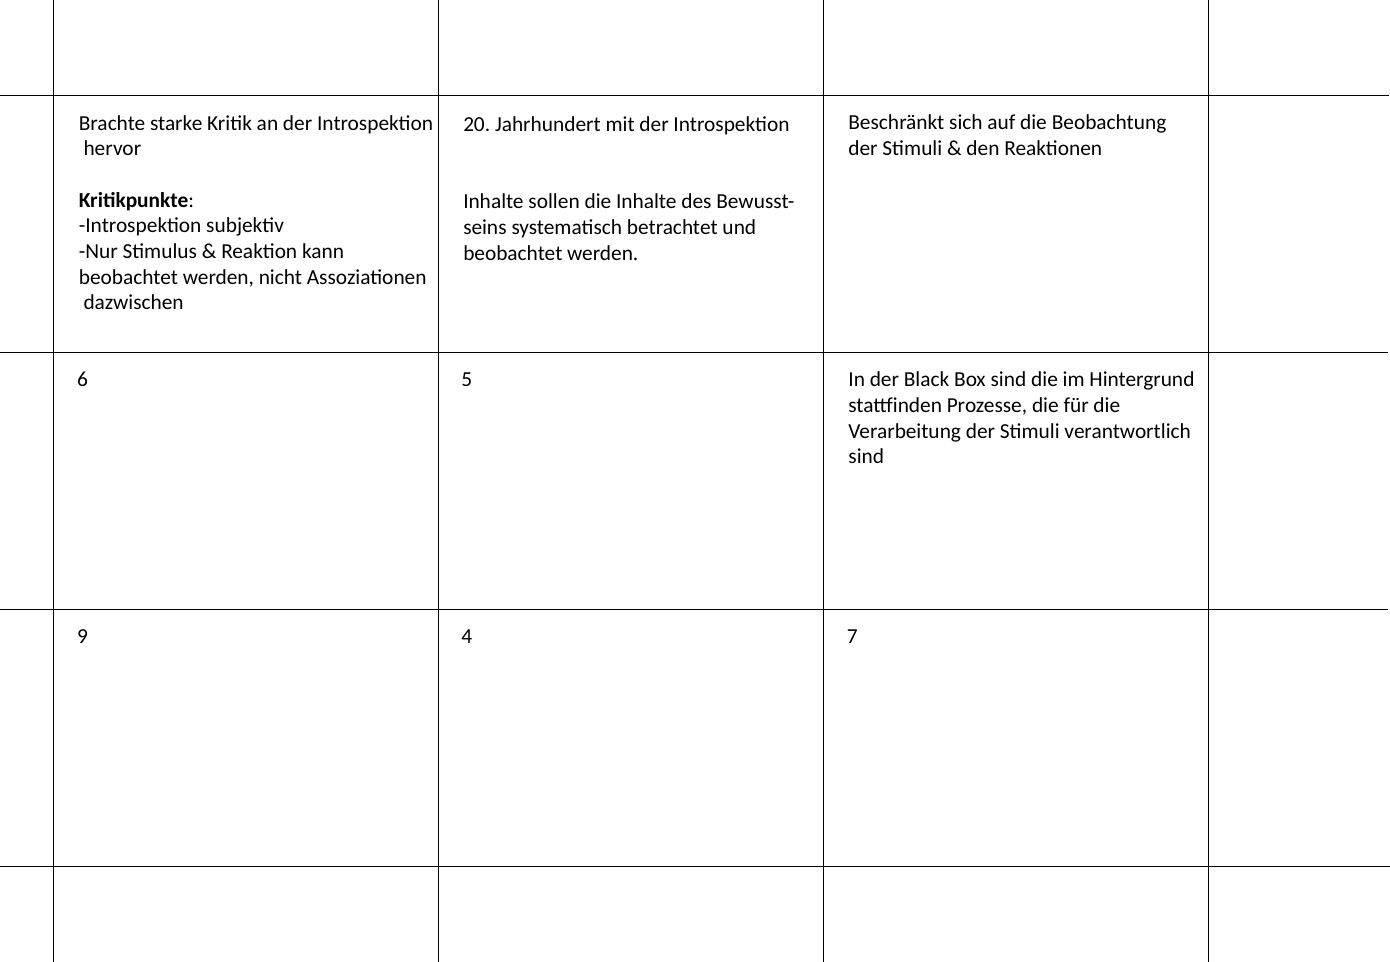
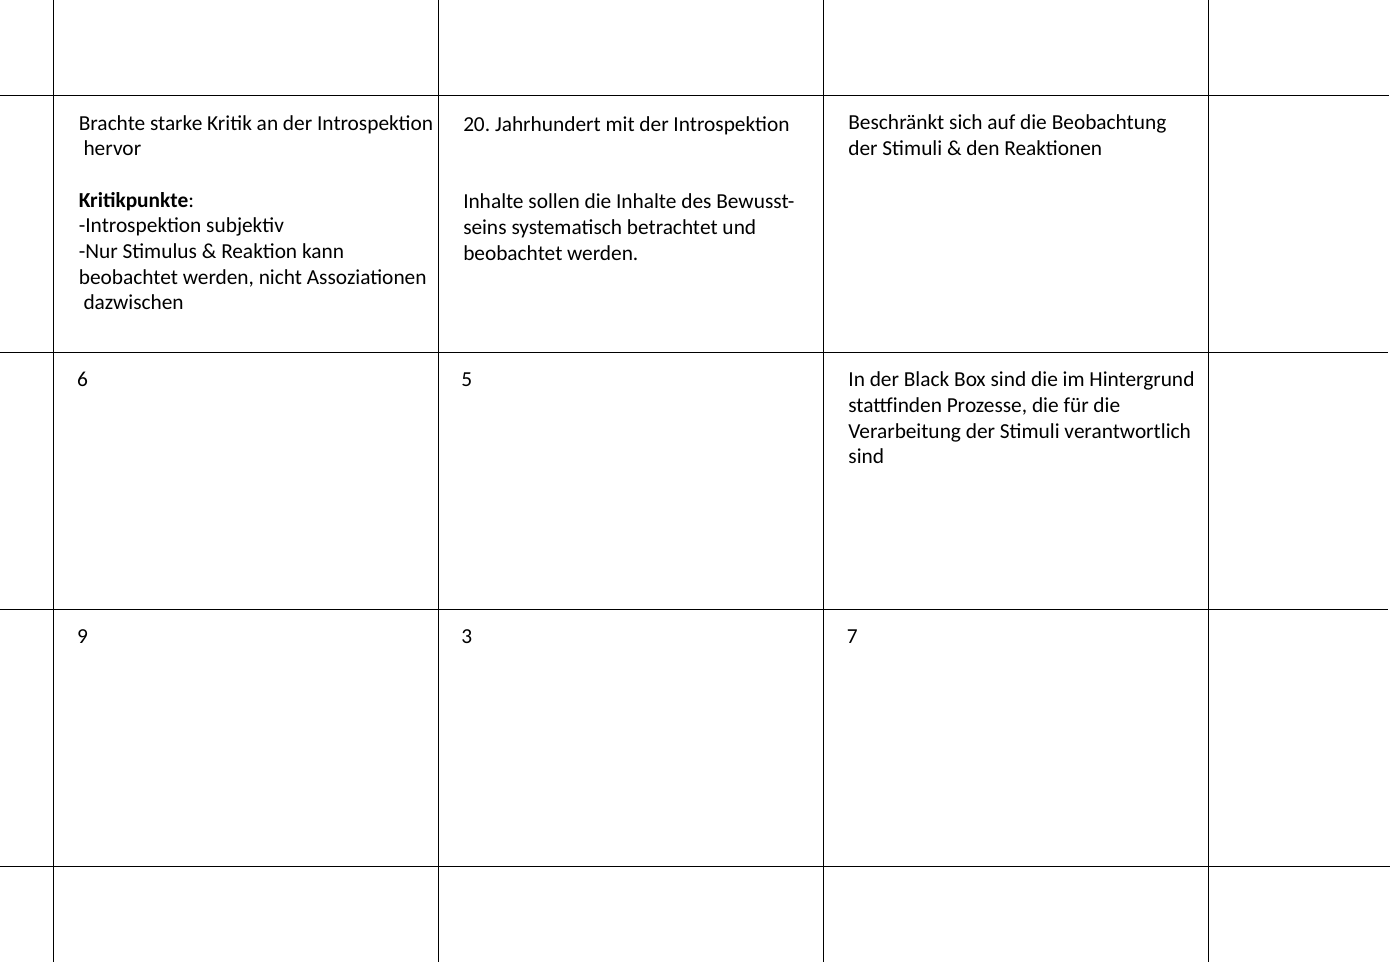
4: 4 -> 3
